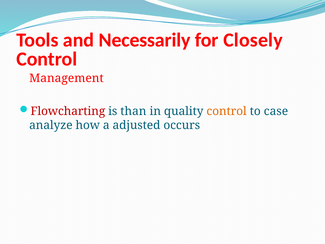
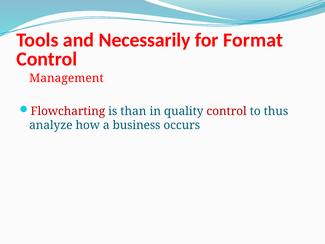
Closely: Closely -> Format
control at (227, 111) colour: orange -> red
case: case -> thus
adjusted: adjusted -> business
